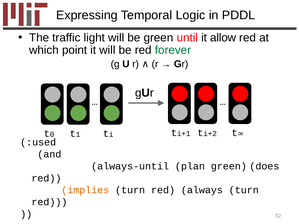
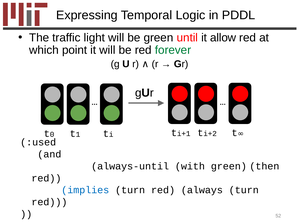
plan: plan -> with
does: does -> then
implies colour: orange -> blue
